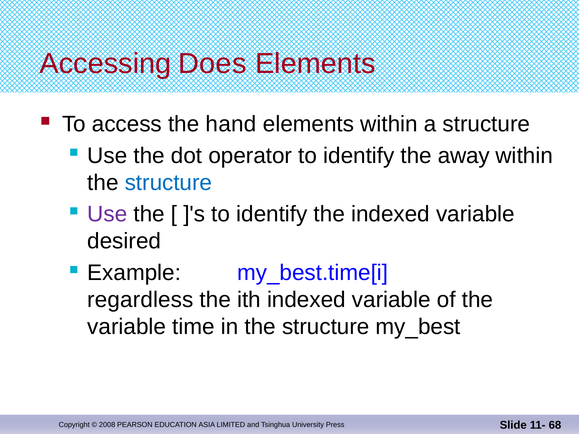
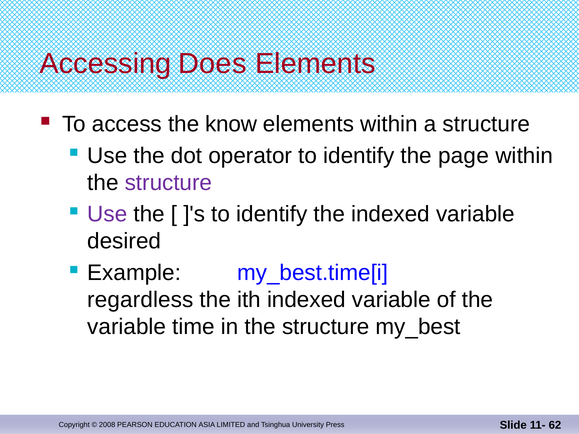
hand: hand -> know
away: away -> page
structure at (168, 183) colour: blue -> purple
68: 68 -> 62
